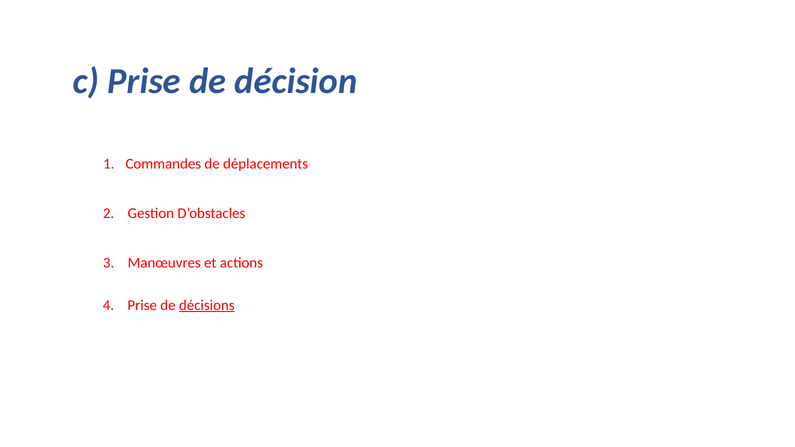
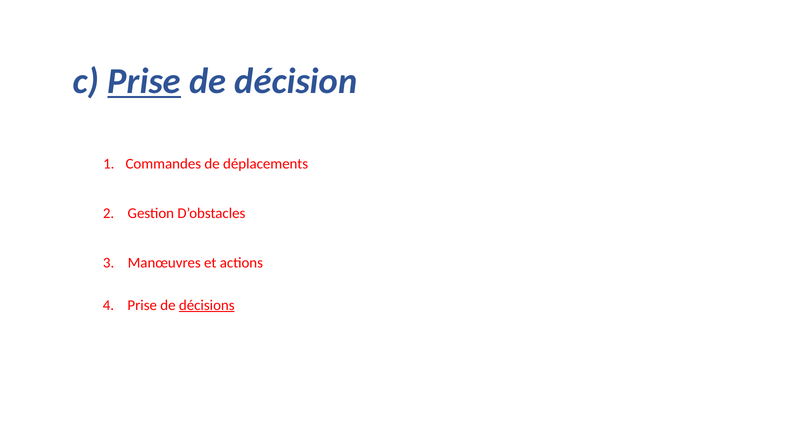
Prise at (144, 81) underline: none -> present
